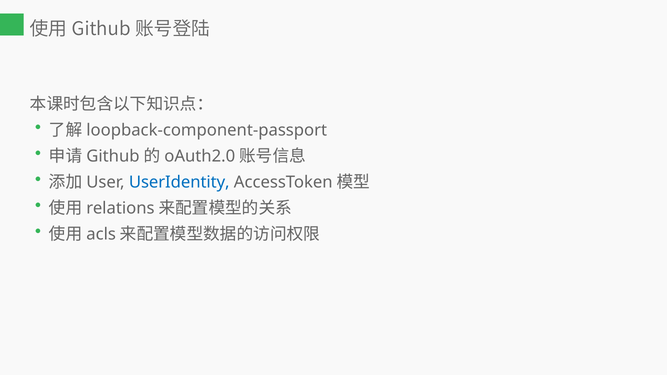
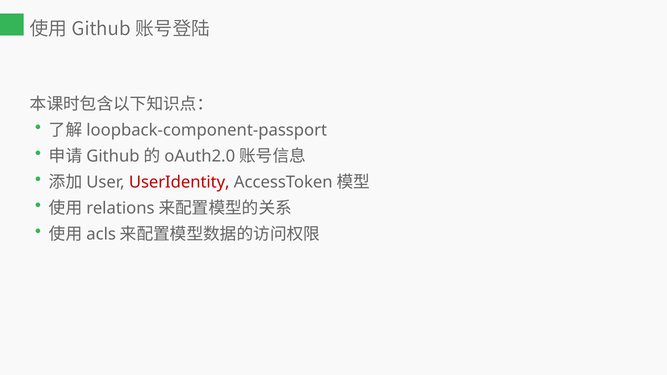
UserIdentity colour: blue -> red
